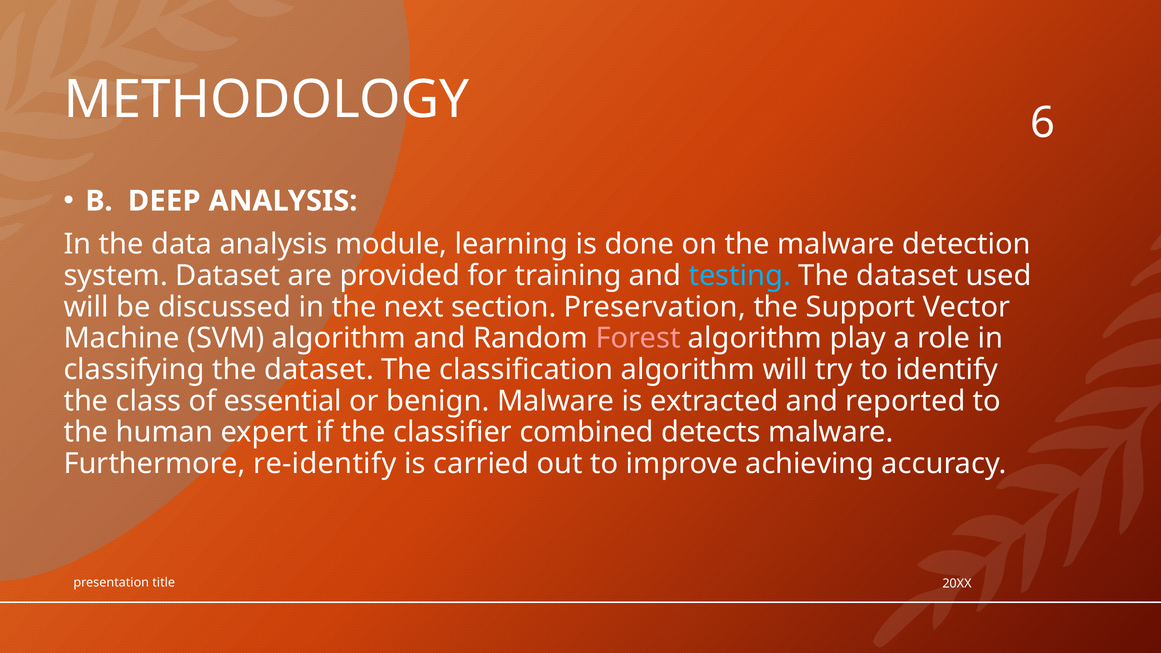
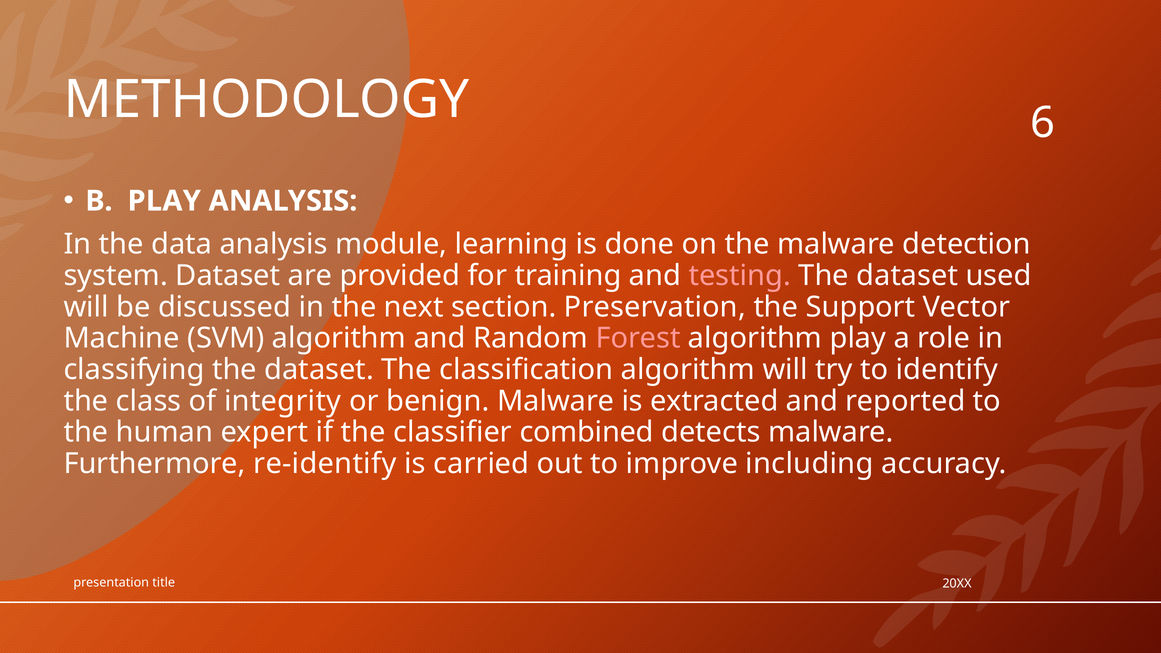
B DEEP: DEEP -> PLAY
testing colour: light blue -> pink
essential: essential -> integrity
achieving: achieving -> including
